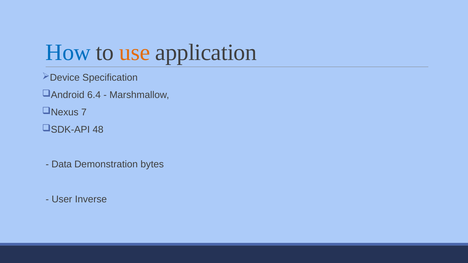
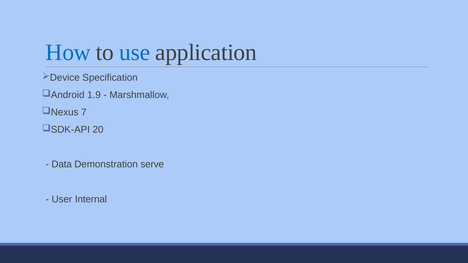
use colour: orange -> blue
6.4: 6.4 -> 1.9
48: 48 -> 20
bytes: bytes -> serve
Inverse: Inverse -> Internal
